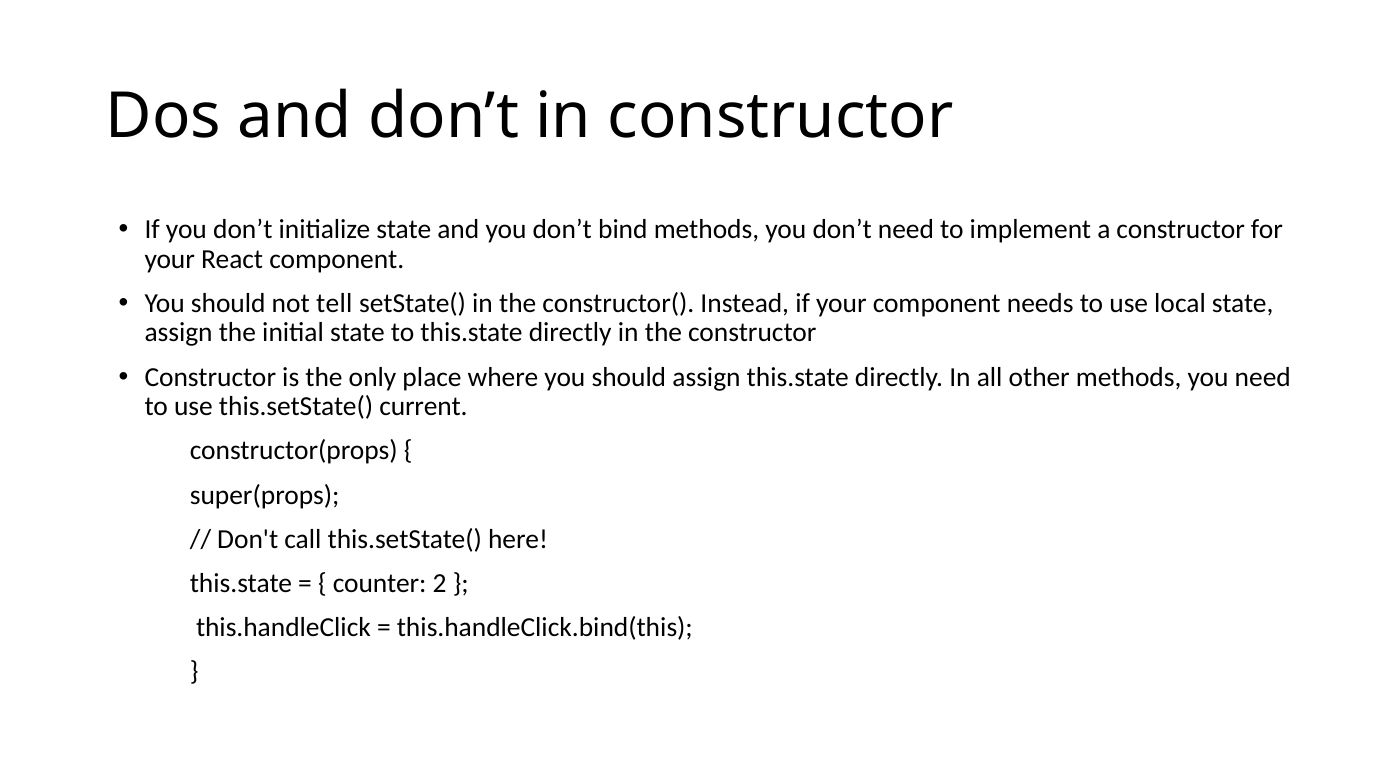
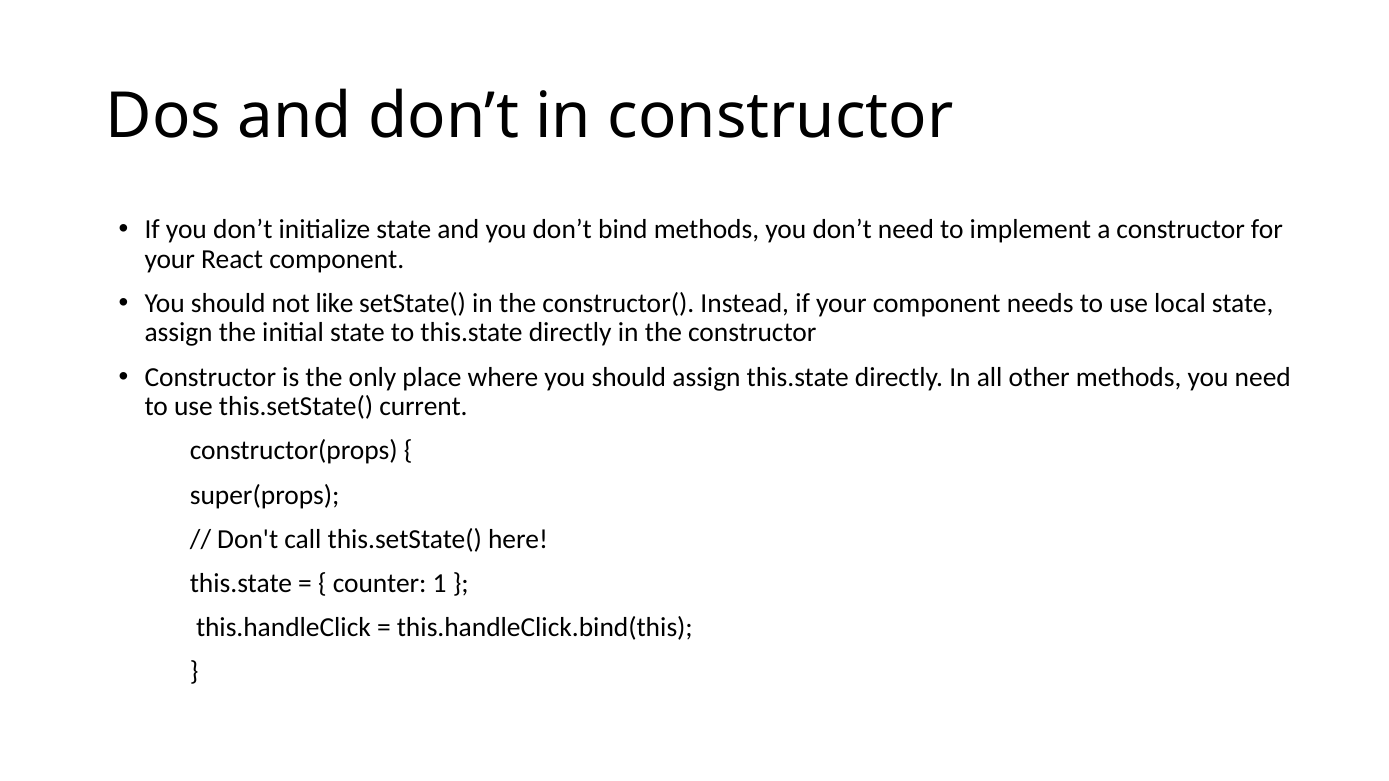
tell: tell -> like
2: 2 -> 1
